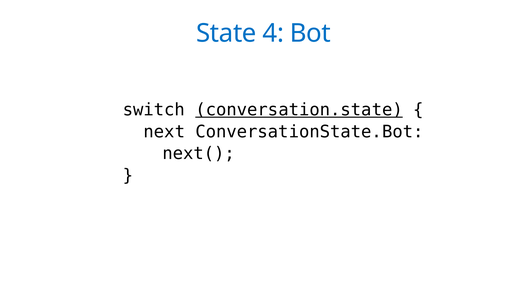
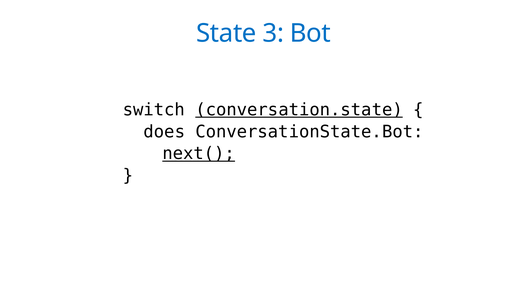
4: 4 -> 3
next: next -> does
next( underline: none -> present
